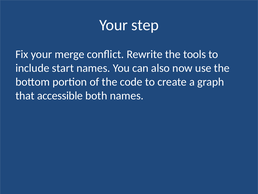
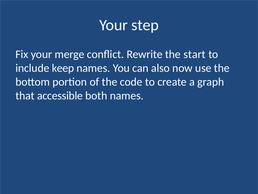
tools: tools -> start
start: start -> keep
